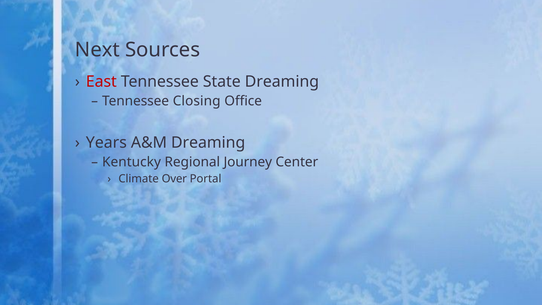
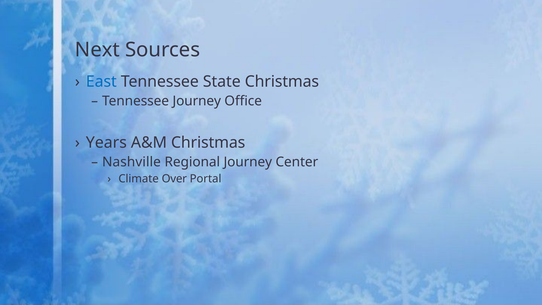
East colour: red -> blue
State Dreaming: Dreaming -> Christmas
Tennessee Closing: Closing -> Journey
A&M Dreaming: Dreaming -> Christmas
Kentucky: Kentucky -> Nashville
